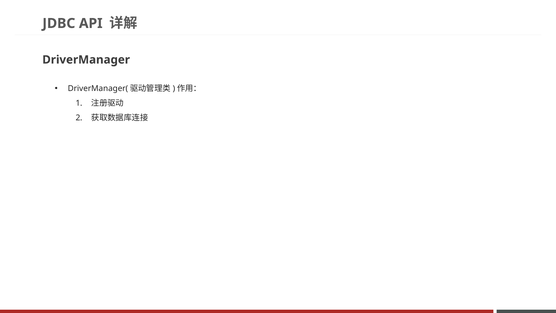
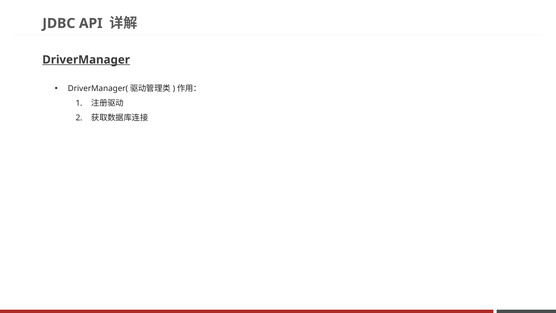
DriverManager underline: none -> present
